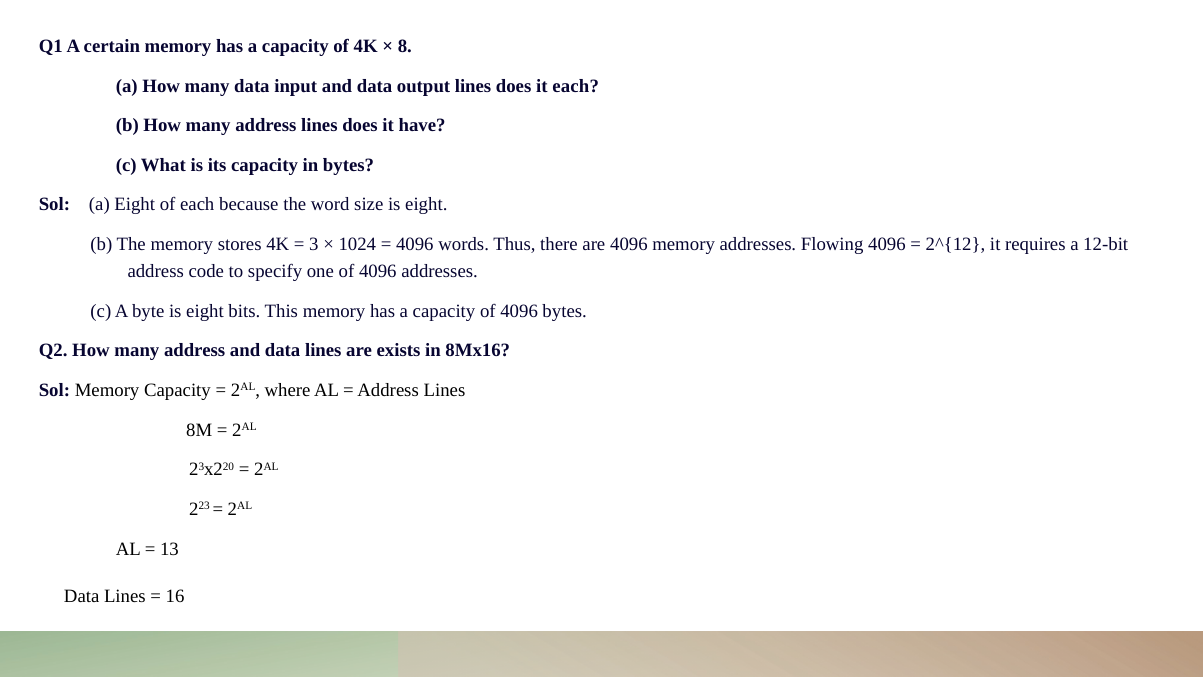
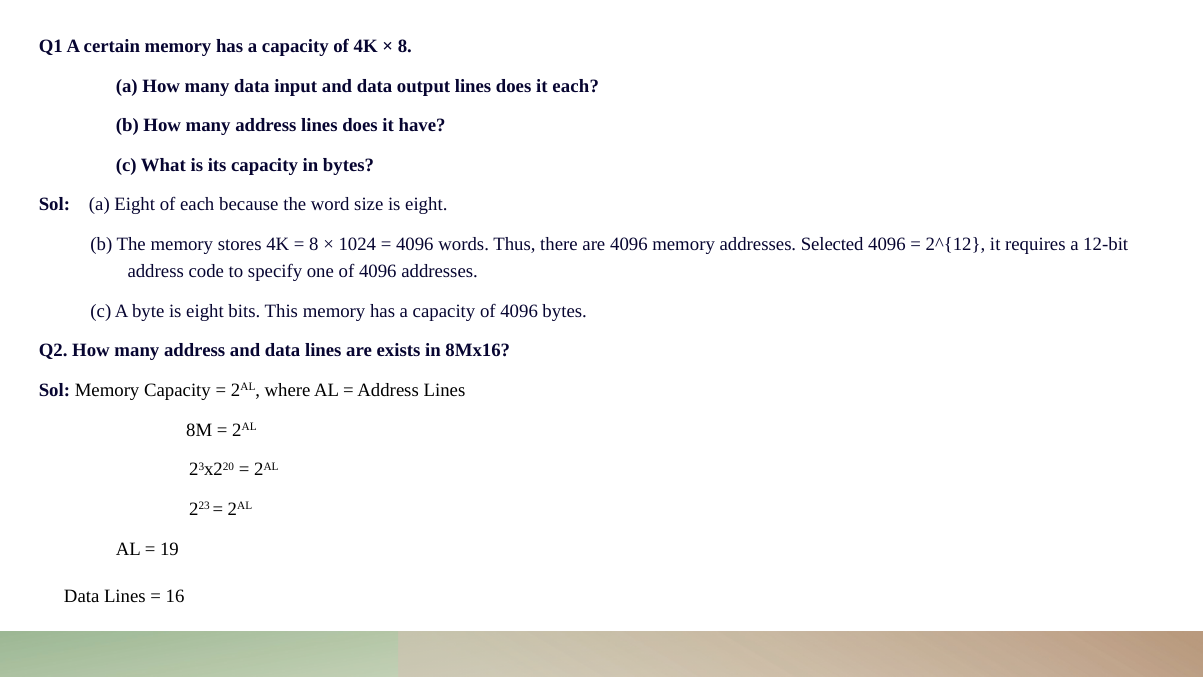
3 at (314, 244): 3 -> 8
Flowing: Flowing -> Selected
13: 13 -> 19
